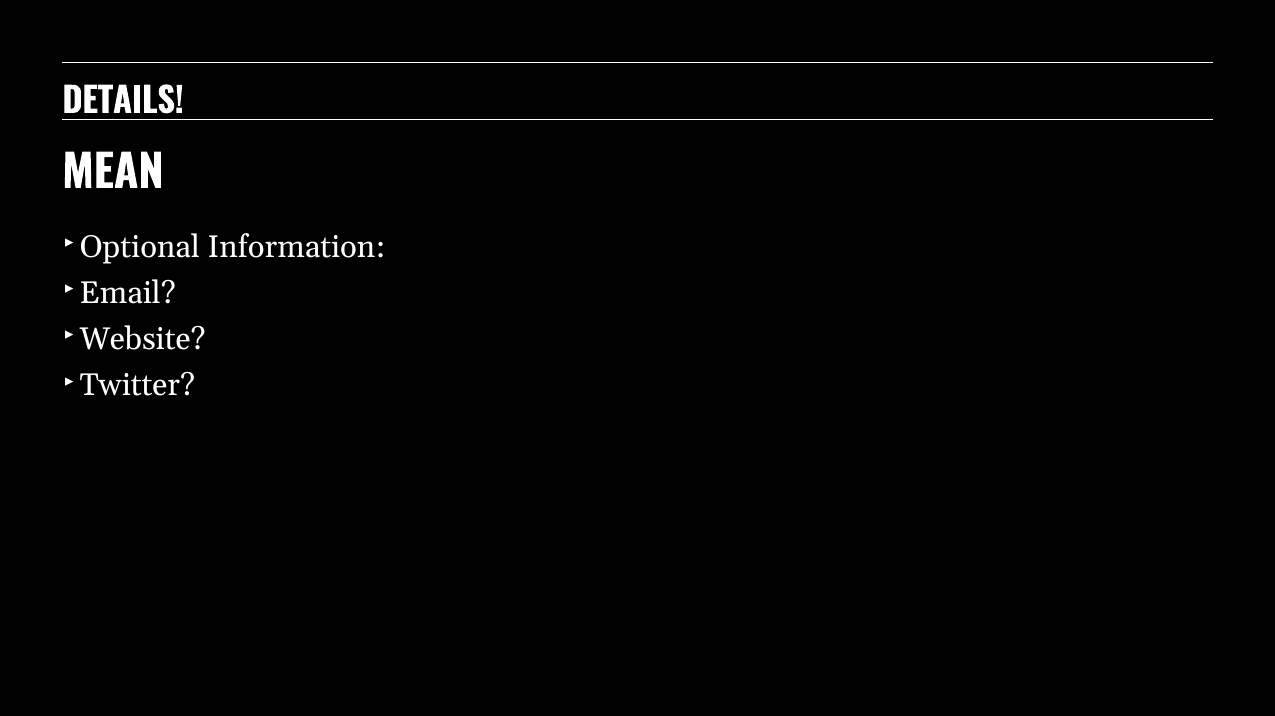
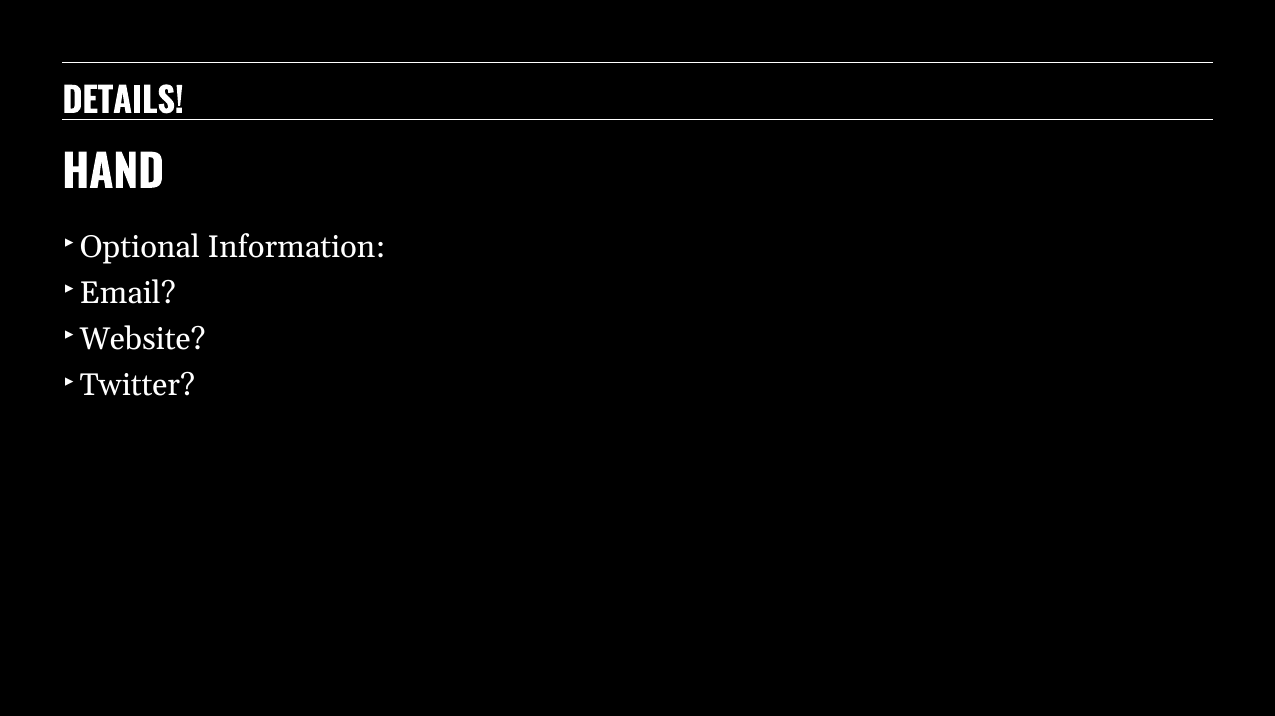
MEAN: MEAN -> HAND
